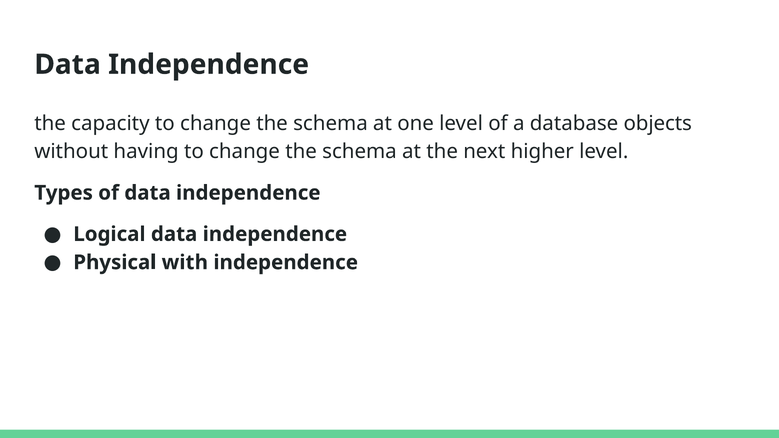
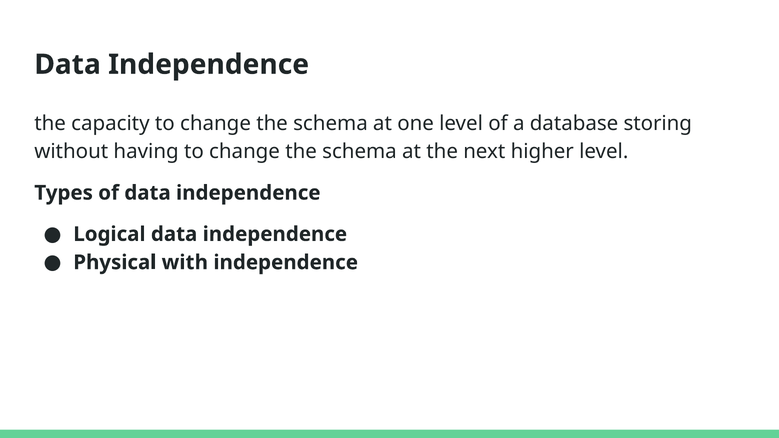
objects: objects -> storing
